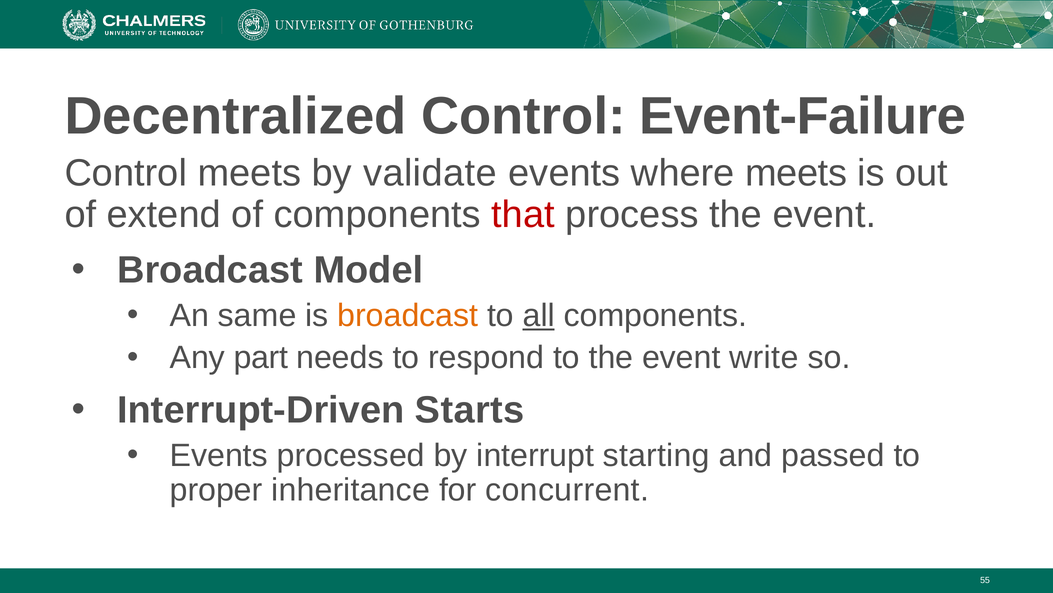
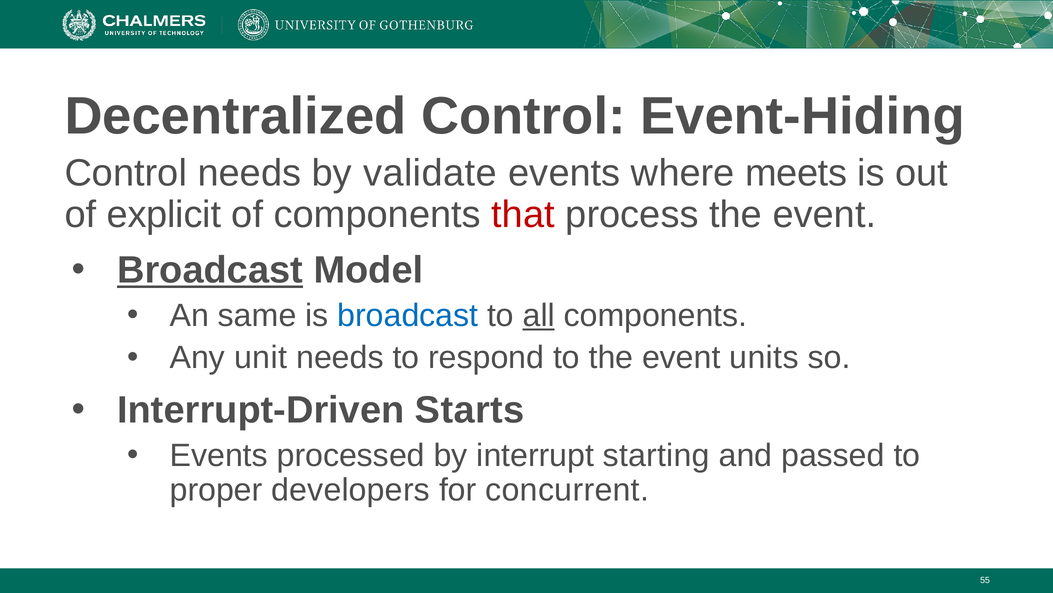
Event-Failure: Event-Failure -> Event-Hiding
Control meets: meets -> needs
extend: extend -> explicit
Broadcast at (210, 270) underline: none -> present
broadcast at (408, 315) colour: orange -> blue
part: part -> unit
write: write -> units
inheritance: inheritance -> developers
